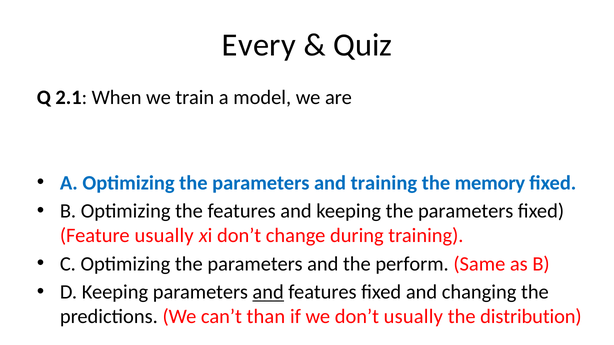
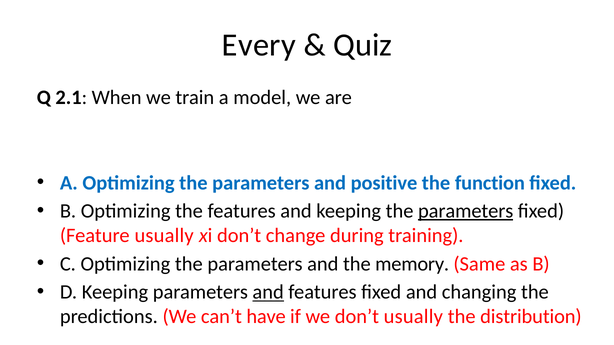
and training: training -> positive
memory: memory -> function
parameters at (466, 211) underline: none -> present
perform: perform -> memory
than: than -> have
